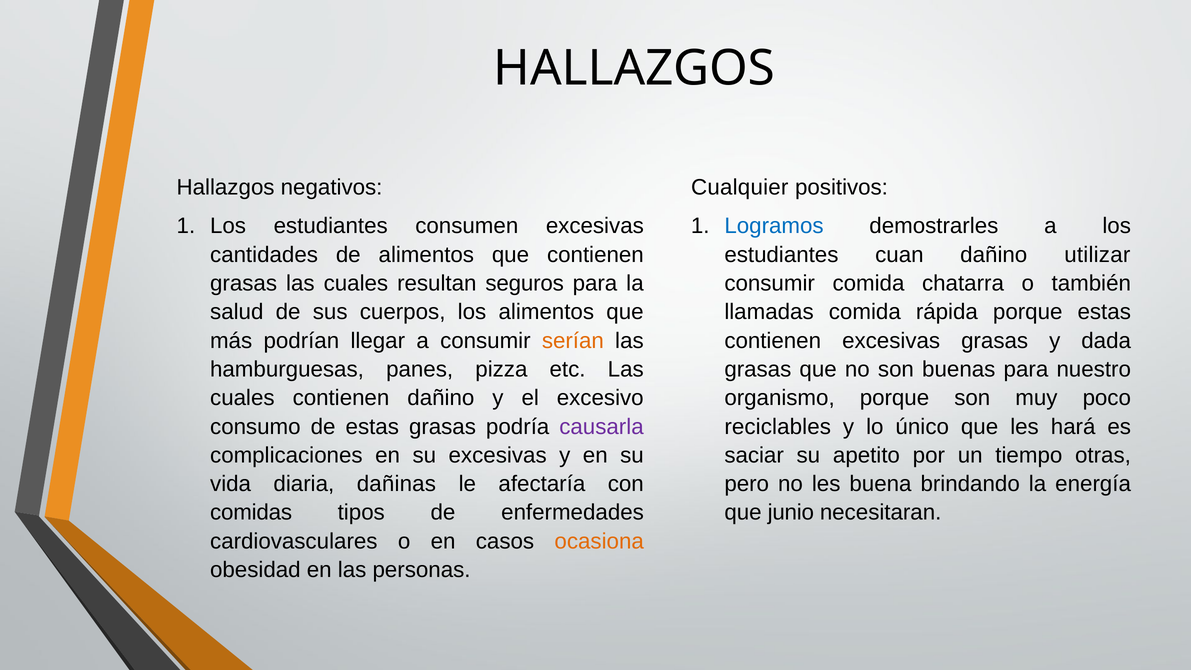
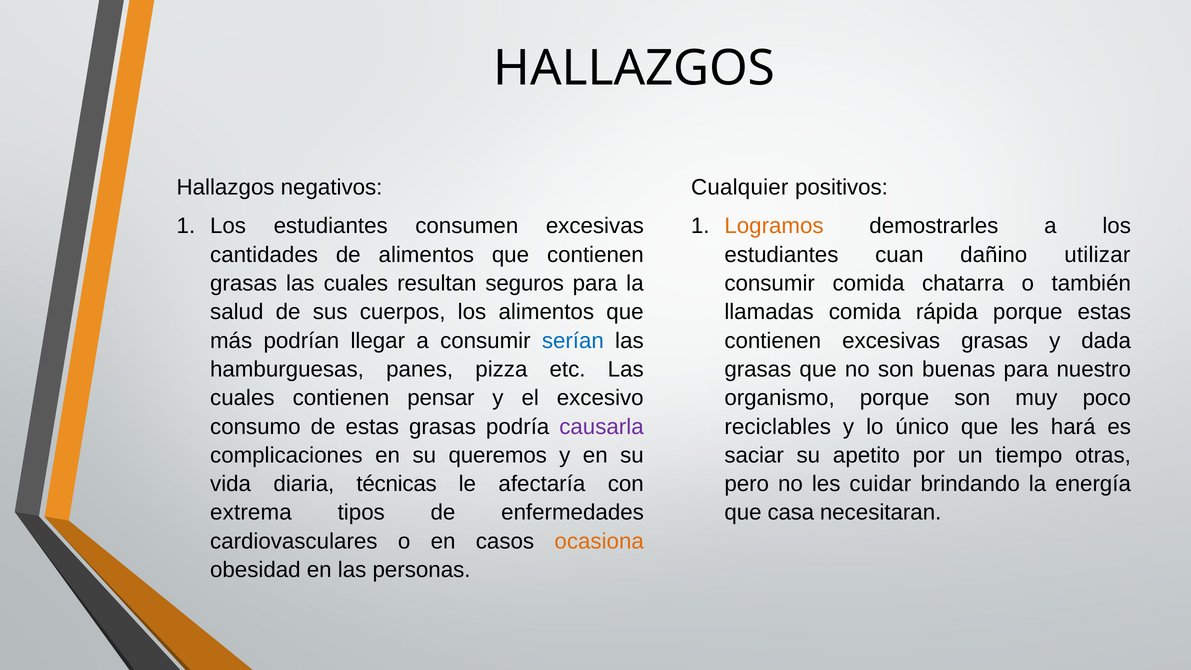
Logramos colour: blue -> orange
serían colour: orange -> blue
contienen dañino: dañino -> pensar
su excesivas: excesivas -> queremos
dañinas: dañinas -> técnicas
buena: buena -> cuidar
comidas: comidas -> extrema
junio: junio -> casa
